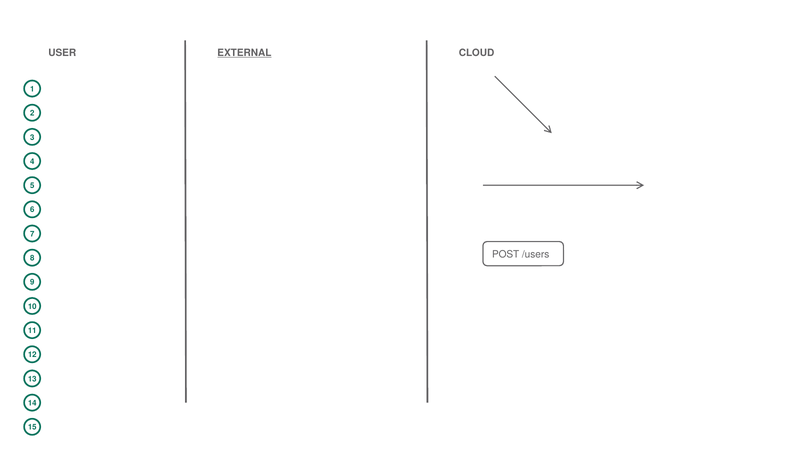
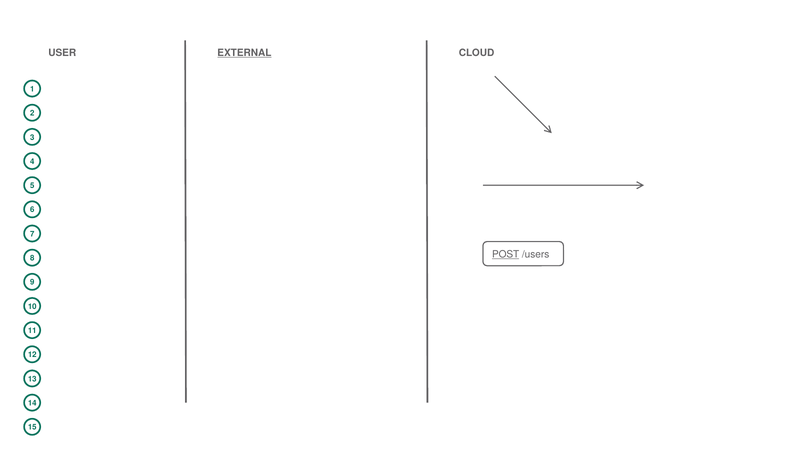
POST underline: none -> present
